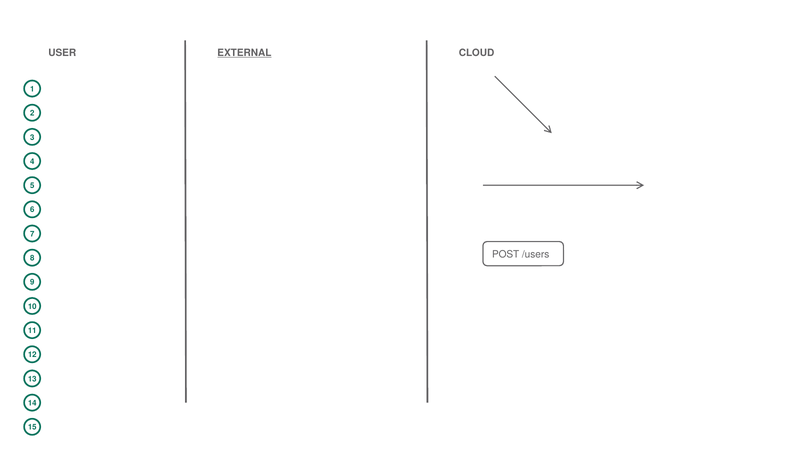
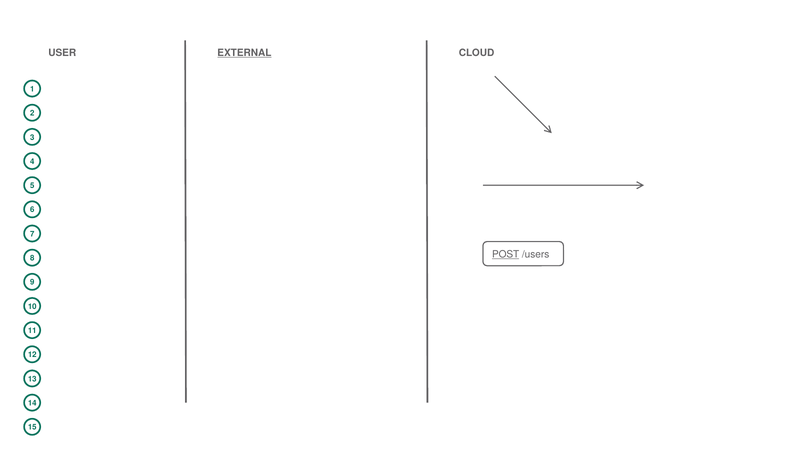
POST underline: none -> present
